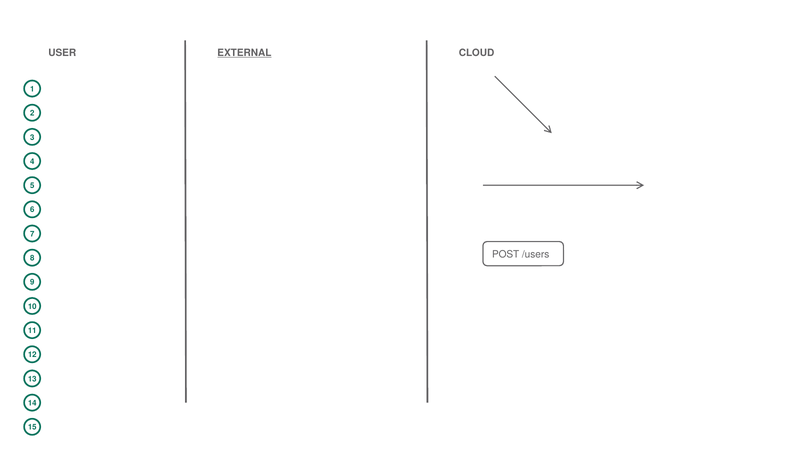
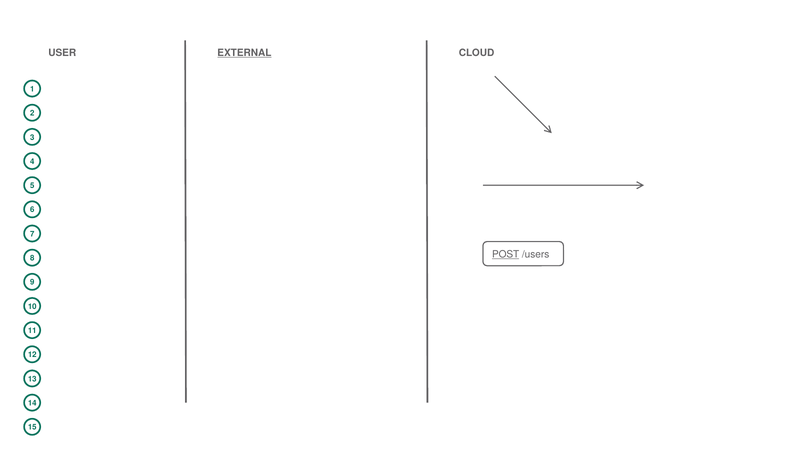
POST underline: none -> present
